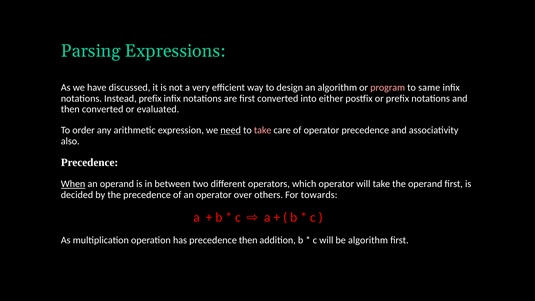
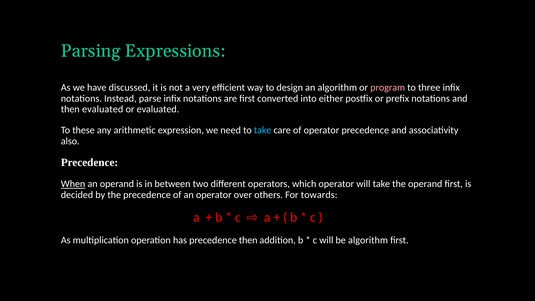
same: same -> three
Instead prefix: prefix -> parse
then converted: converted -> evaluated
order: order -> these
need underline: present -> none
take at (263, 130) colour: pink -> light blue
